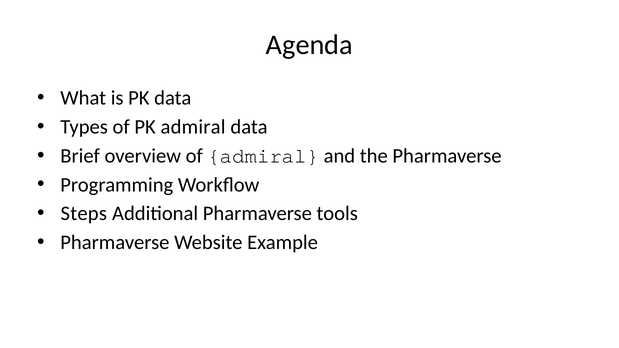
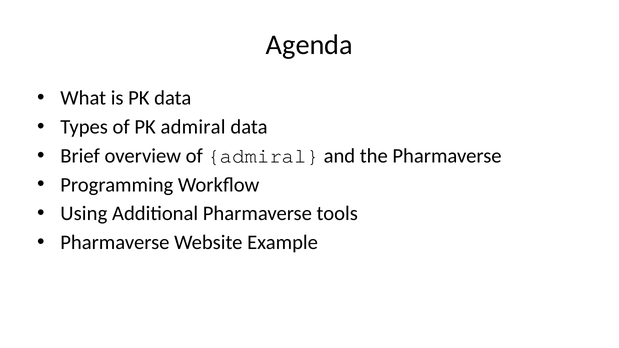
Steps: Steps -> Using
